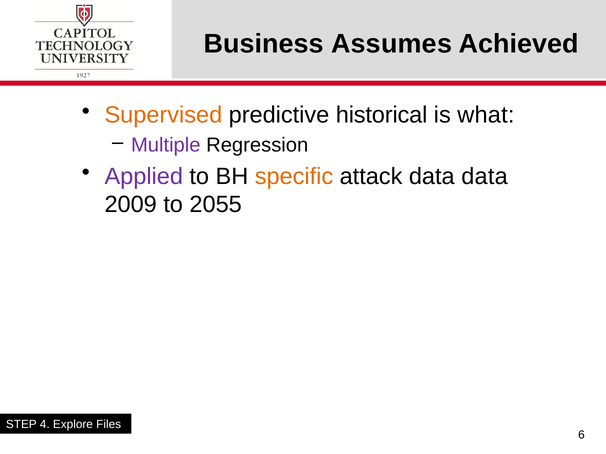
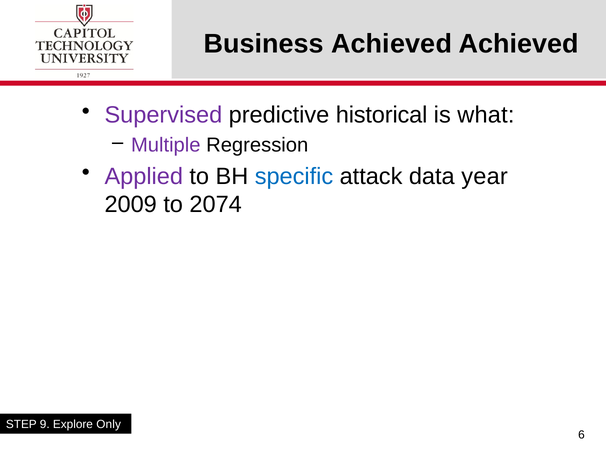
Business Assumes: Assumes -> Achieved
Supervised colour: orange -> purple
specific colour: orange -> blue
data data: data -> year
2055: 2055 -> 2074
4: 4 -> 9
Files: Files -> Only
